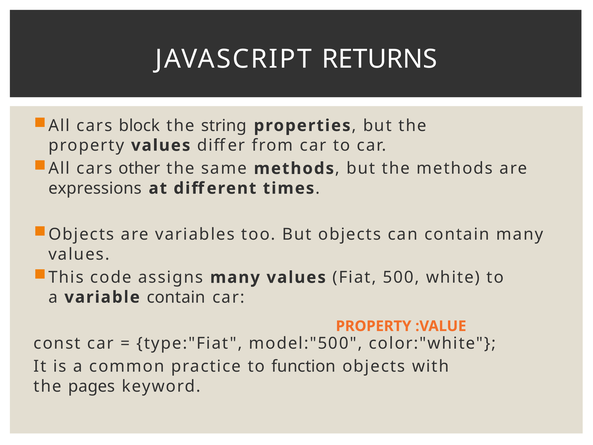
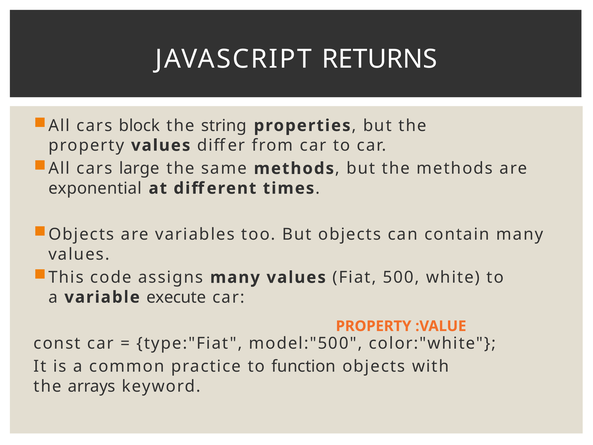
other: other -> large
expressions: expressions -> exponential
variable contain: contain -> execute
pages: pages -> arrays
